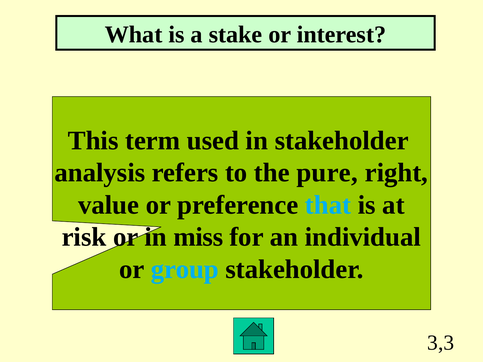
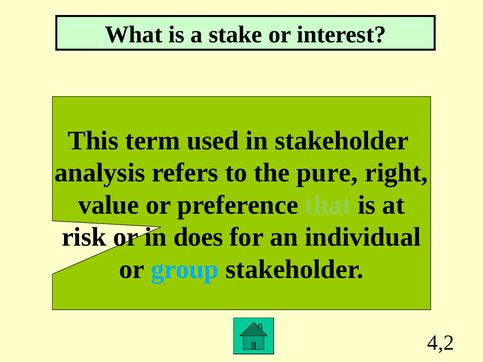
that colour: light blue -> light green
miss: miss -> does
3,3: 3,3 -> 4,2
